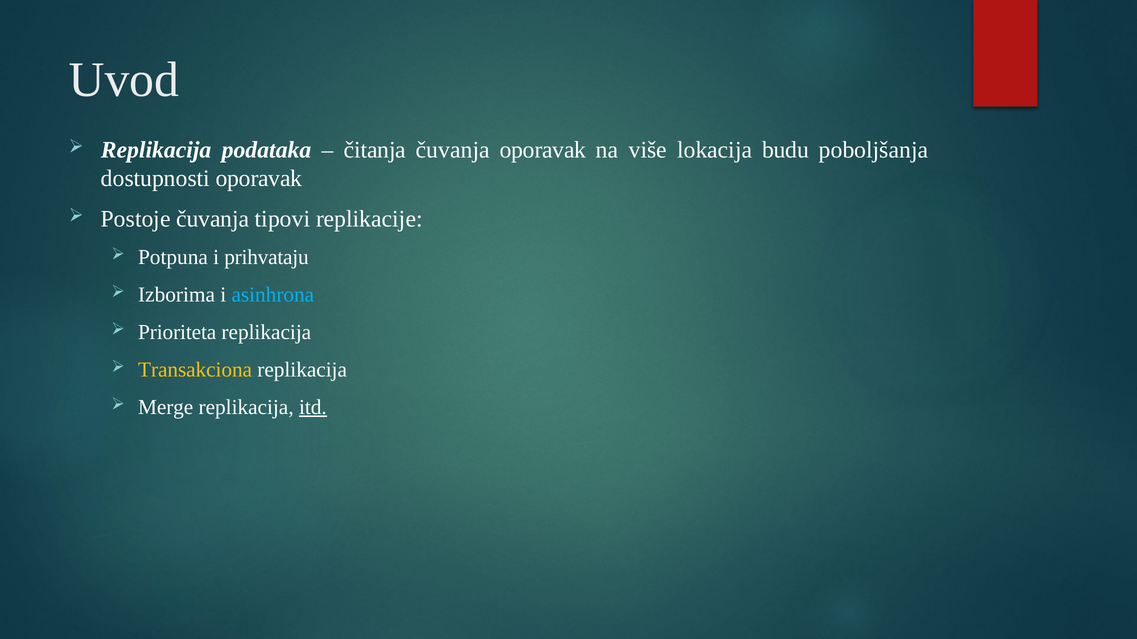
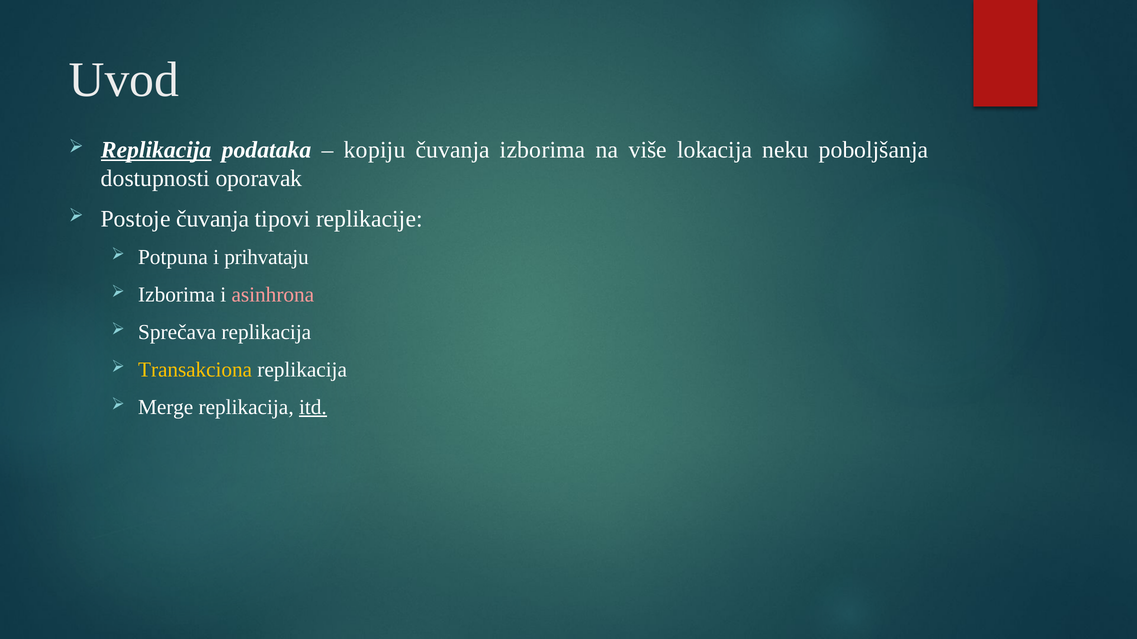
Replikacija at (156, 150) underline: none -> present
čitanja: čitanja -> kopiju
čuvanja oporavak: oporavak -> izborima
budu: budu -> neku
asinhrona colour: light blue -> pink
Prioriteta: Prioriteta -> Sprečava
